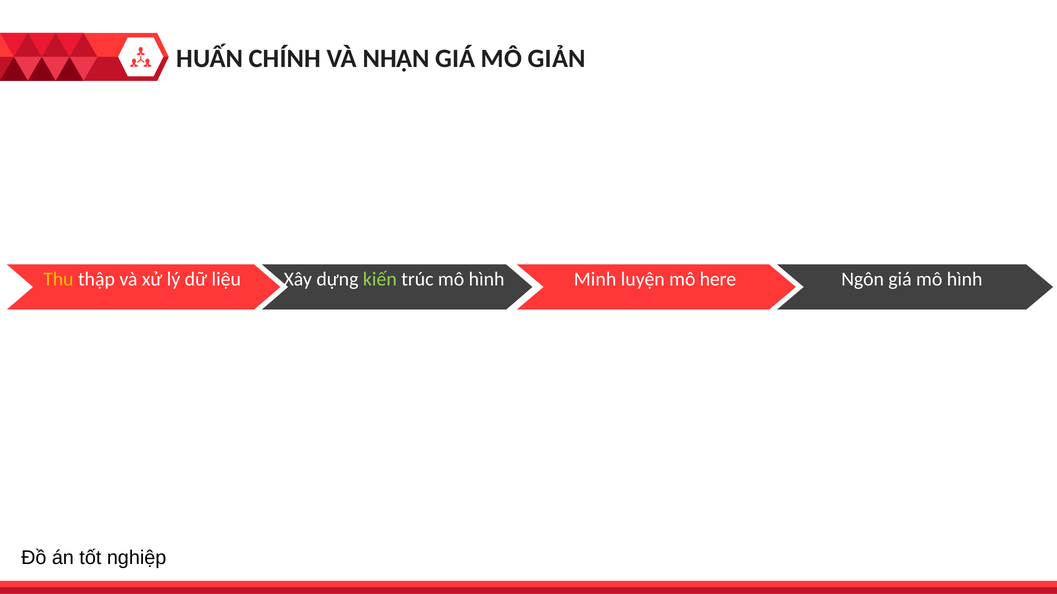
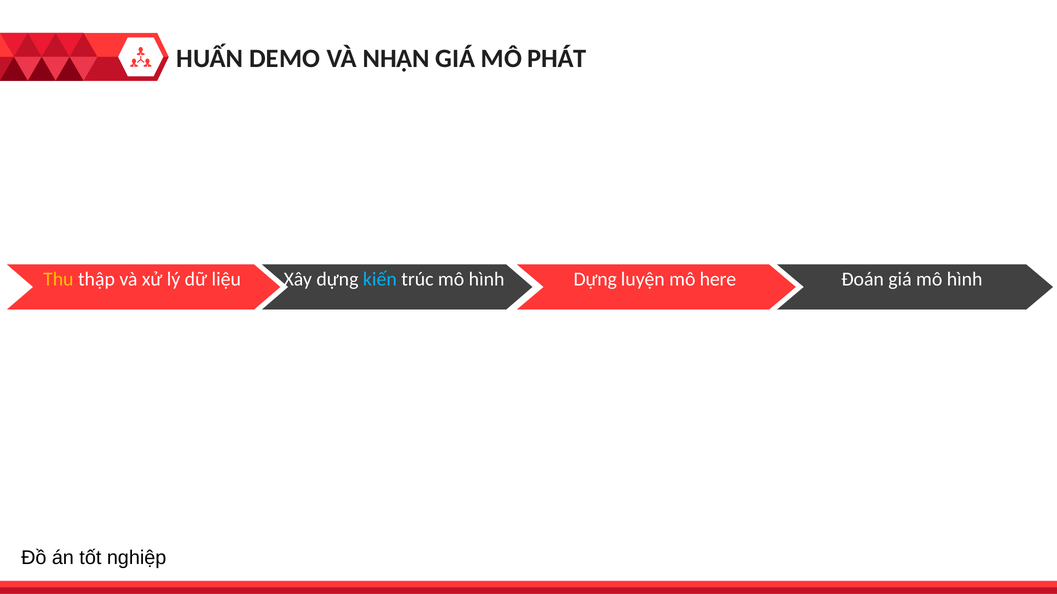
CHÍNH: CHÍNH -> DEMO
GIẢN: GIẢN -> PHÁT
kiến colour: light green -> light blue
Minh at (595, 279): Minh -> Dựng
Ngôn: Ngôn -> Đoán
